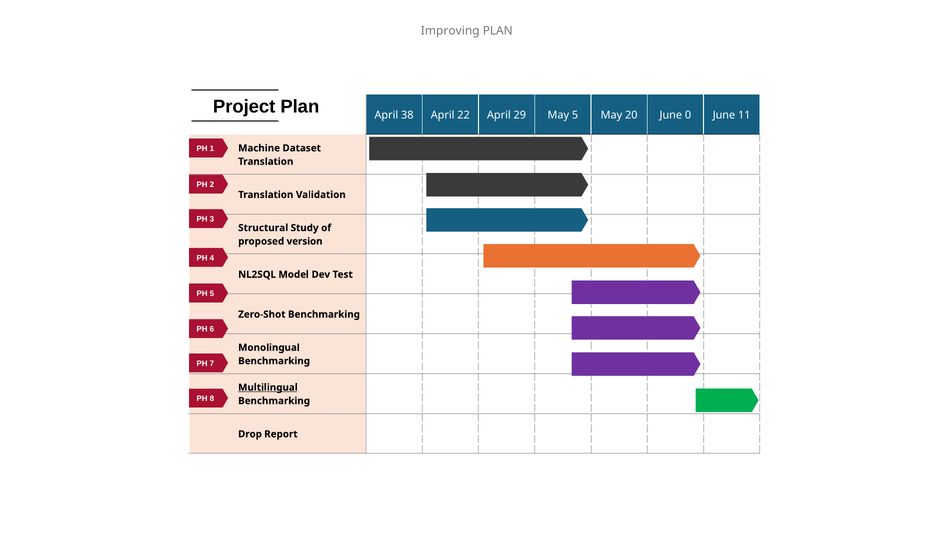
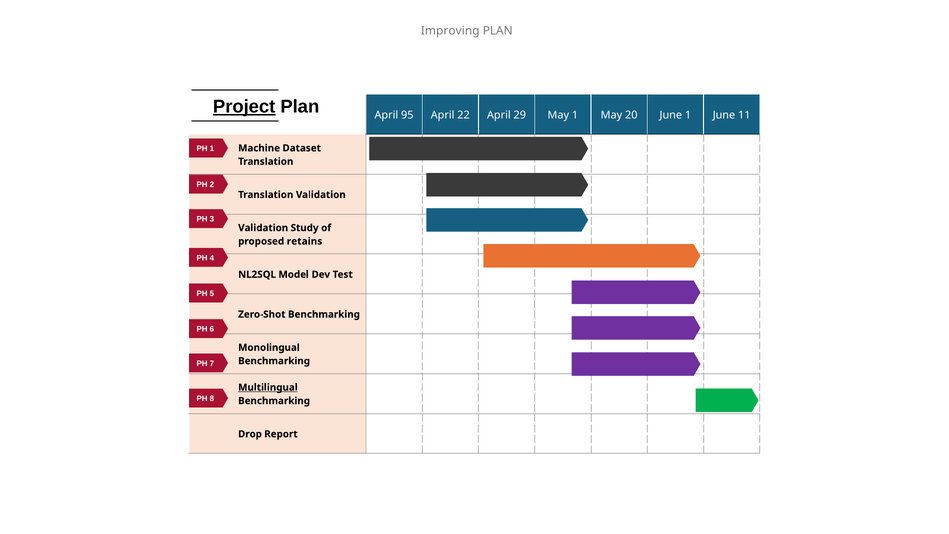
Project underline: none -> present
38: 38 -> 95
May 5: 5 -> 1
June 0: 0 -> 1
Structural at (263, 228): Structural -> Validation
version: version -> retains
